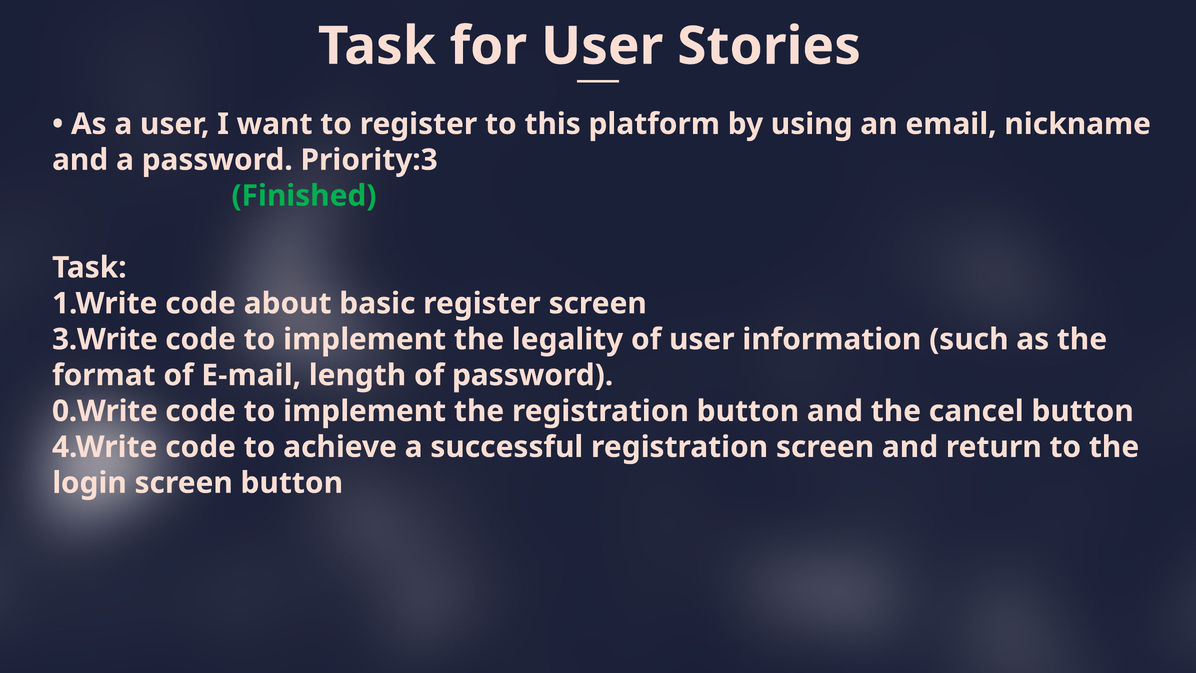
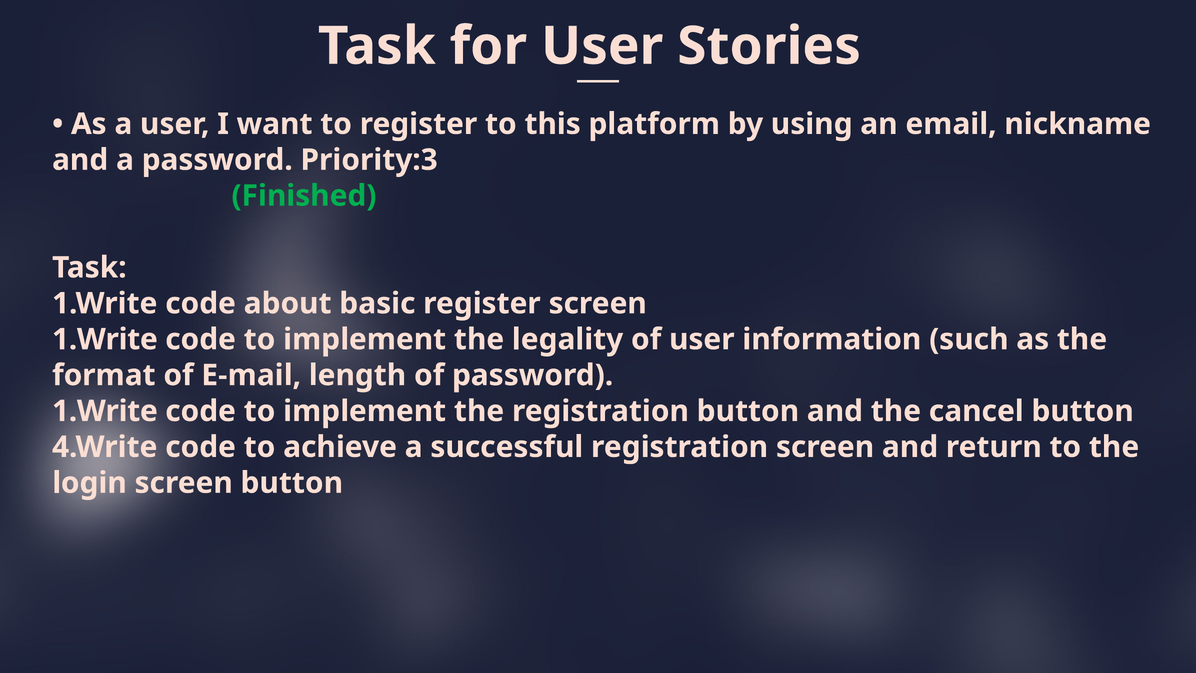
3.Write at (105, 339): 3.Write -> 1.Write
0.Write at (105, 411): 0.Write -> 1.Write
